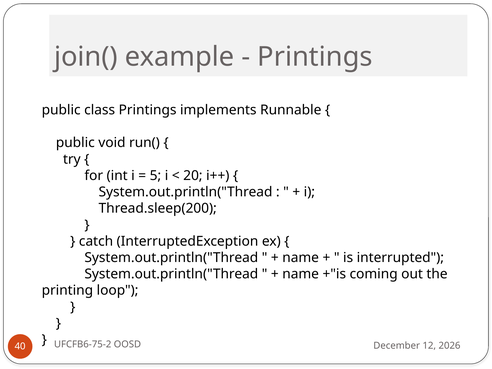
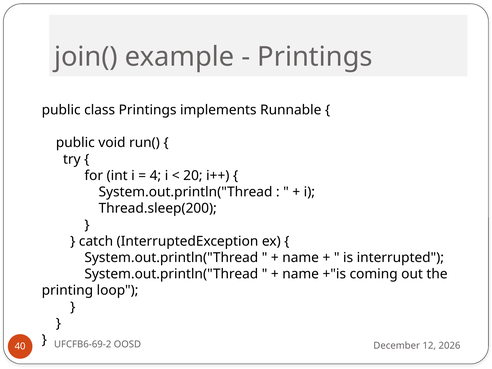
5: 5 -> 4
UFCFB6-75-2: UFCFB6-75-2 -> UFCFB6-69-2
